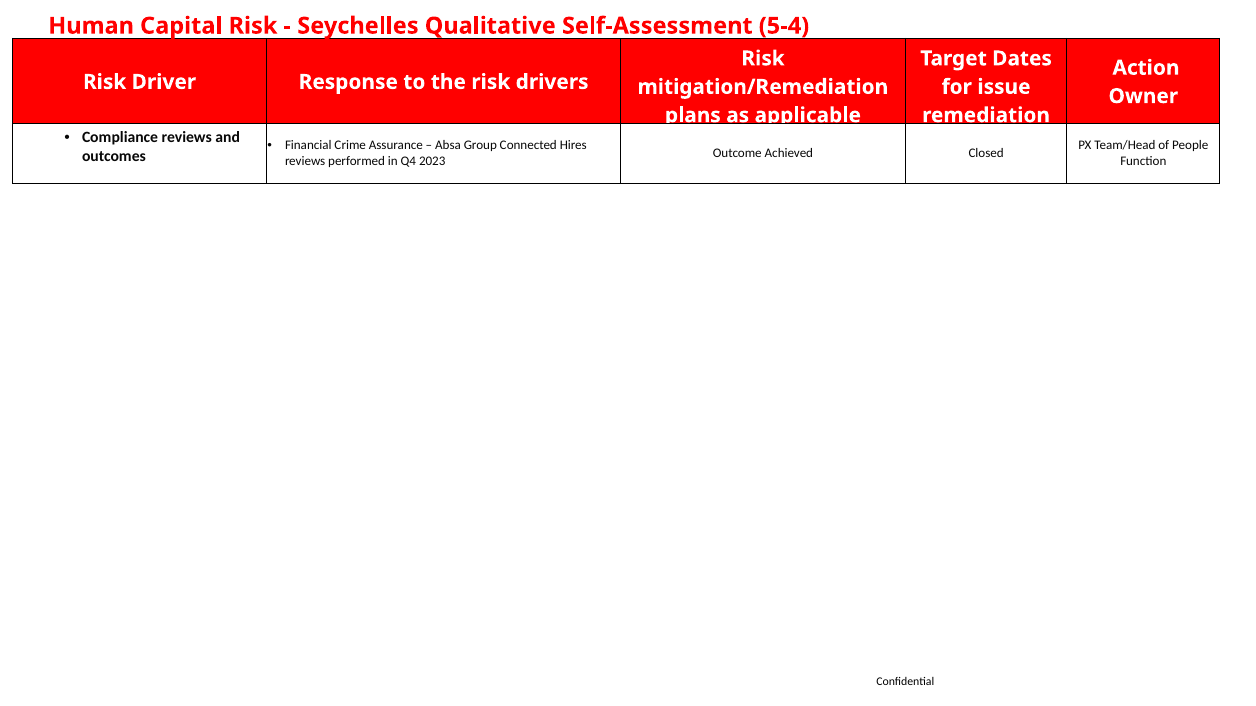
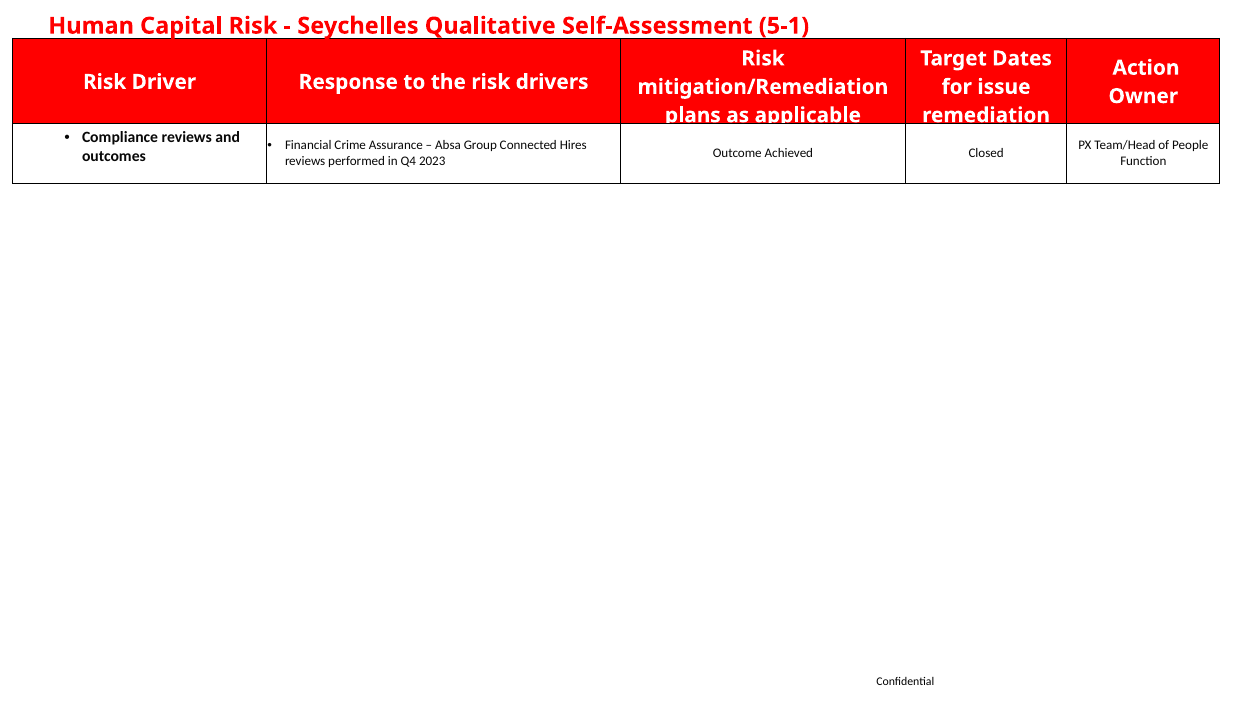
5-4: 5-4 -> 5-1
